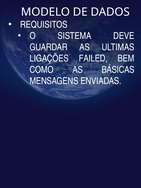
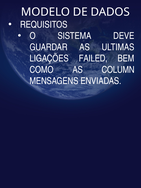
BÁSICAS: BÁSICAS -> COLUMN
